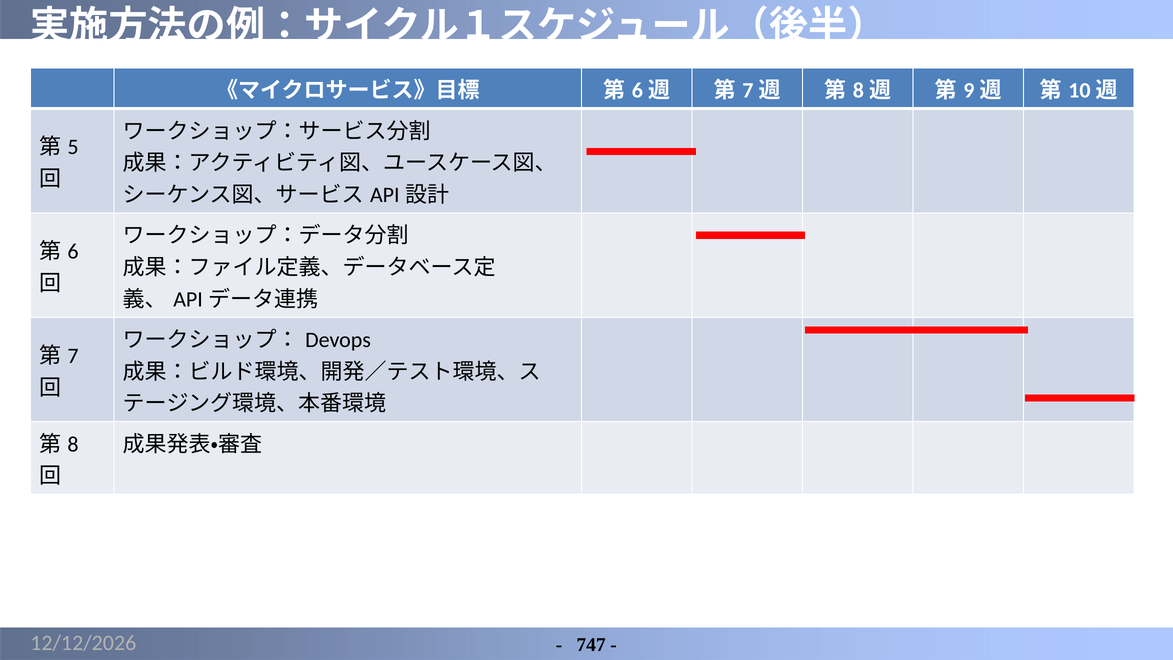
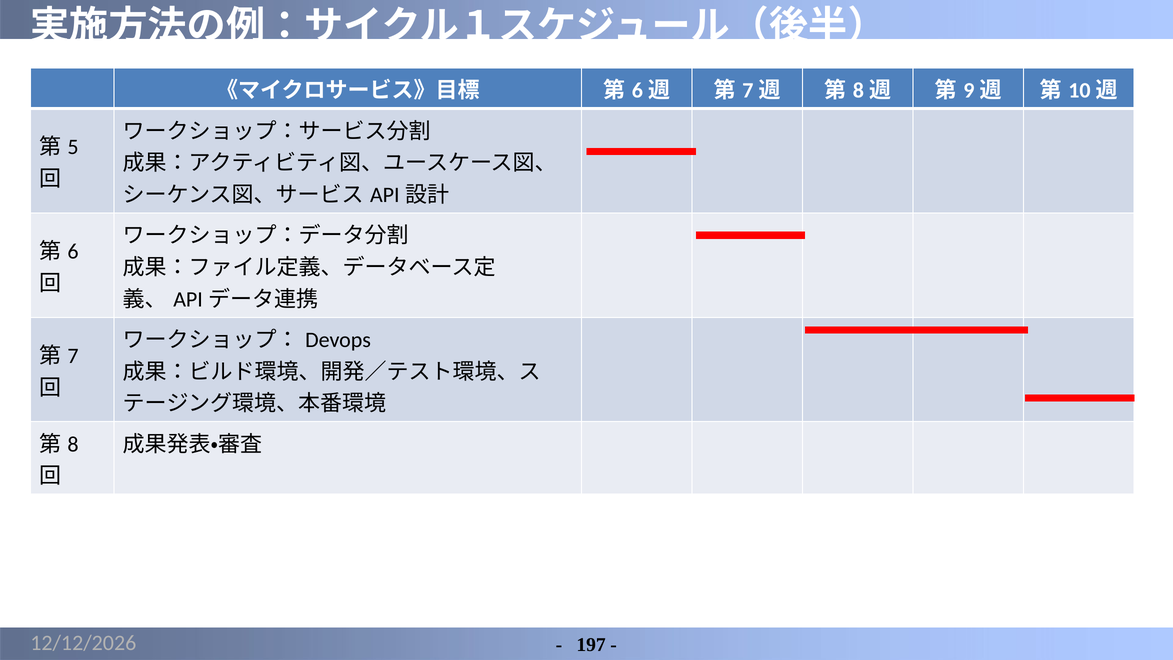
747: 747 -> 197
